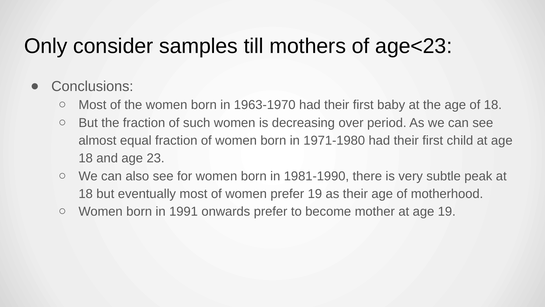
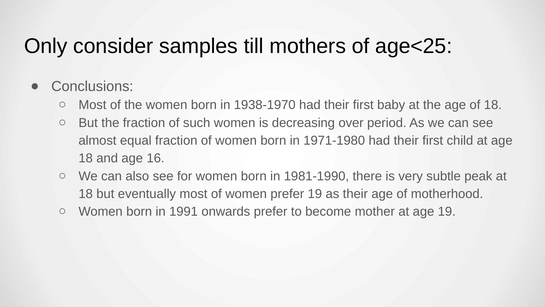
age<23: age<23 -> age<25
1963-1970: 1963-1970 -> 1938-1970
23: 23 -> 16
